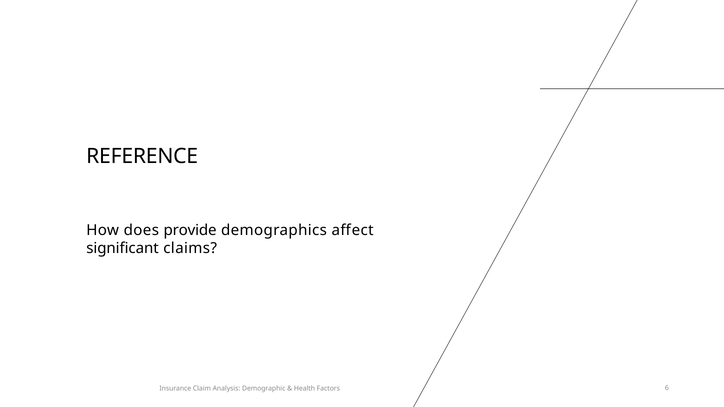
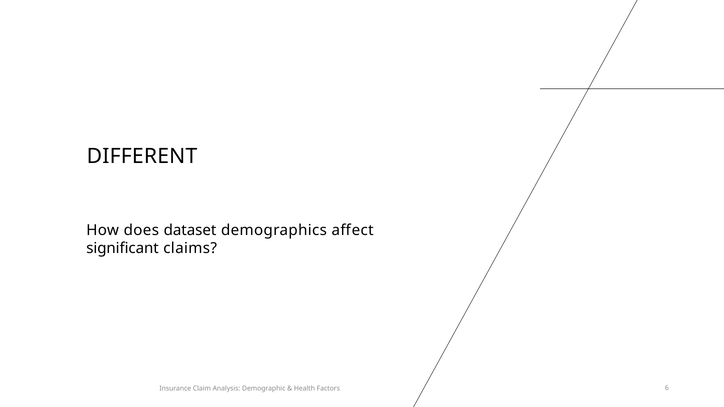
REFERENCE: REFERENCE -> DIFFERENT
provide: provide -> dataset
